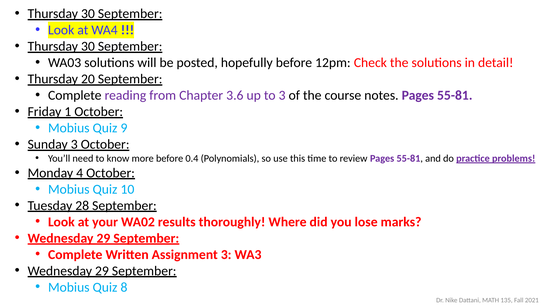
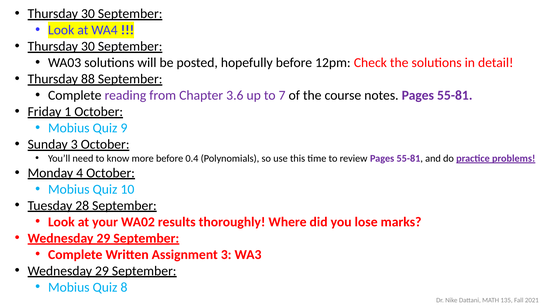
20: 20 -> 88
to 3: 3 -> 7
